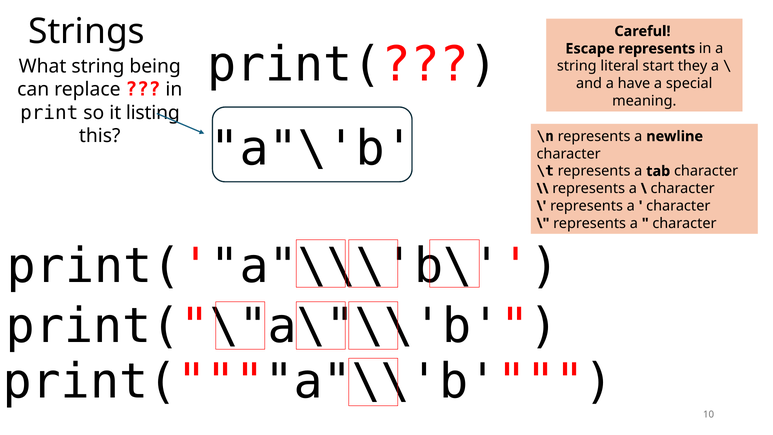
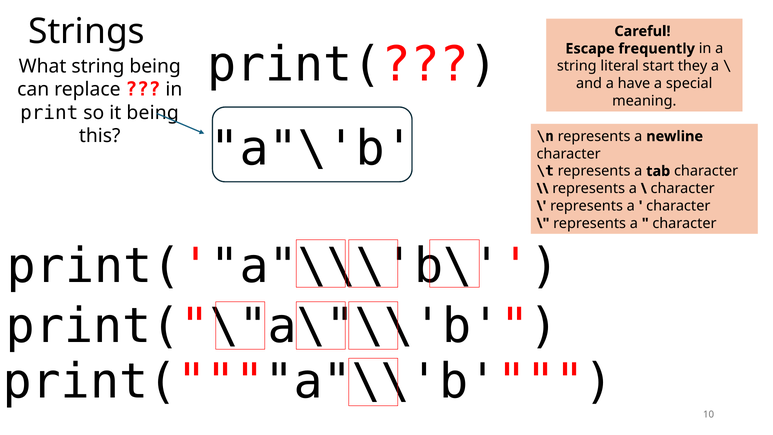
Escape represents: represents -> frequently
it listing: listing -> being
